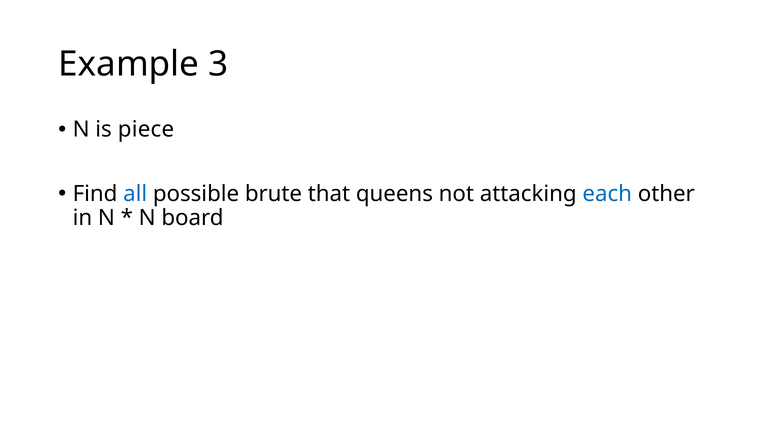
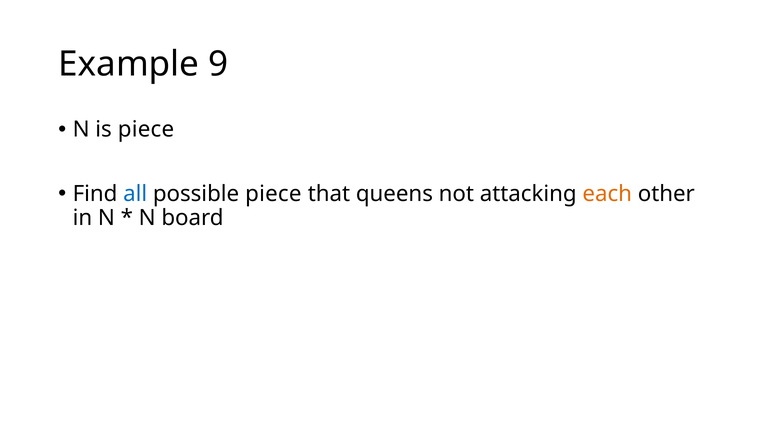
3: 3 -> 9
possible brute: brute -> piece
each colour: blue -> orange
